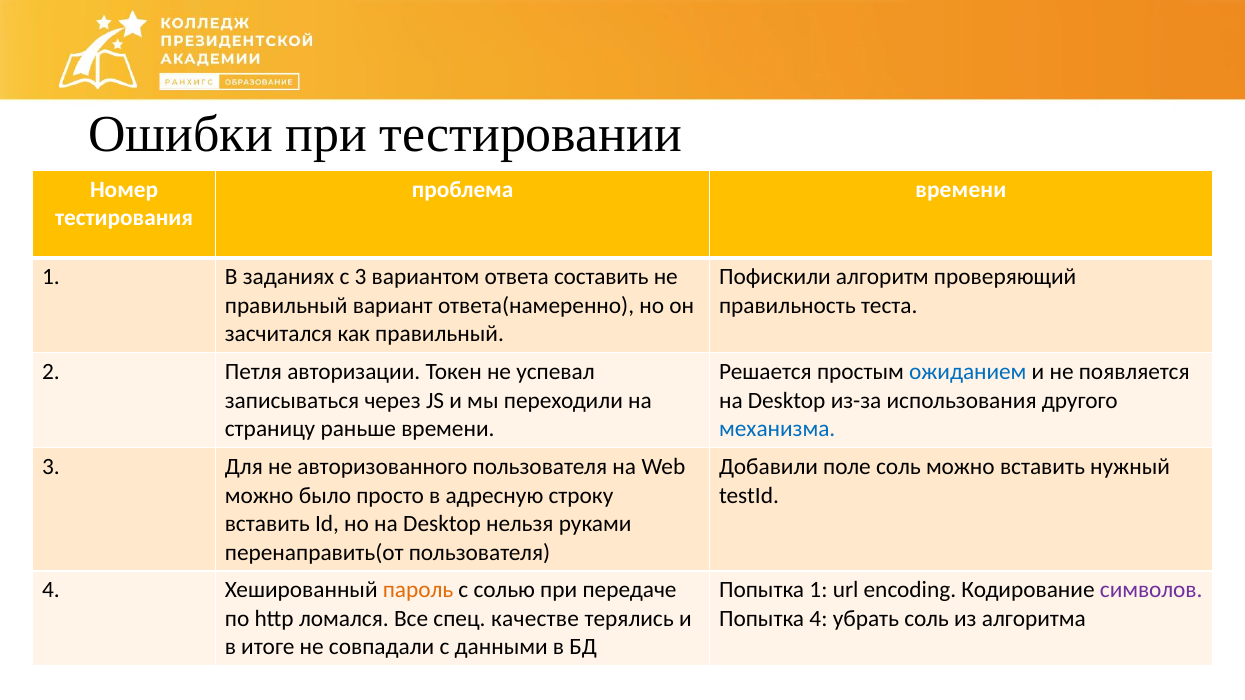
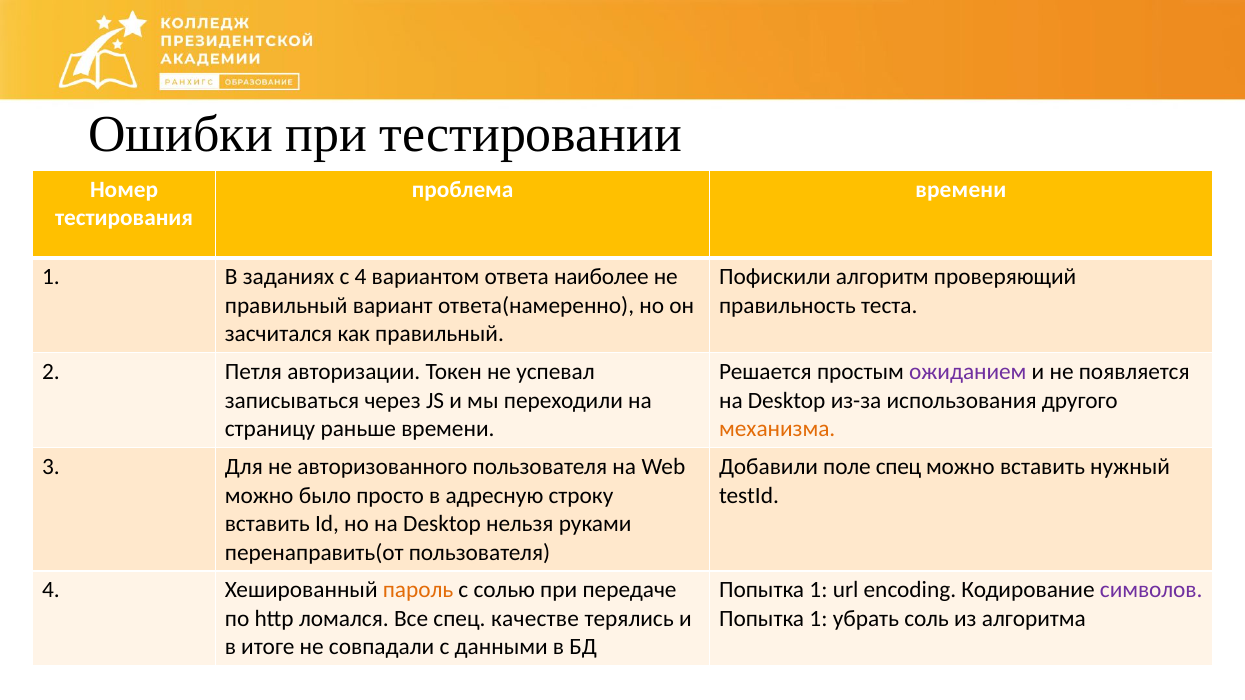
с 3: 3 -> 4
составить: составить -> наиболее
ожиданием colour: blue -> purple
механизма colour: blue -> orange
поле соль: соль -> спец
4 at (818, 619): 4 -> 1
